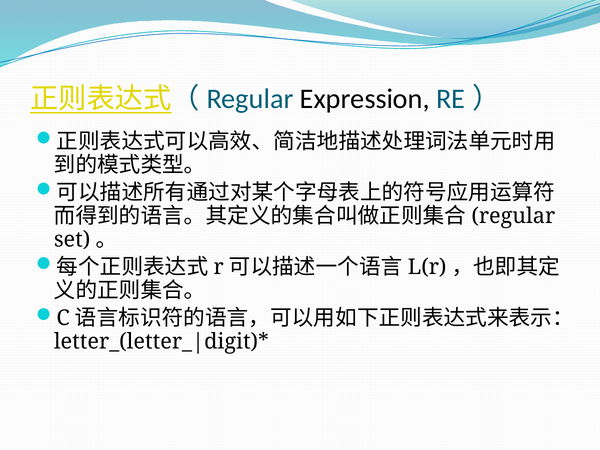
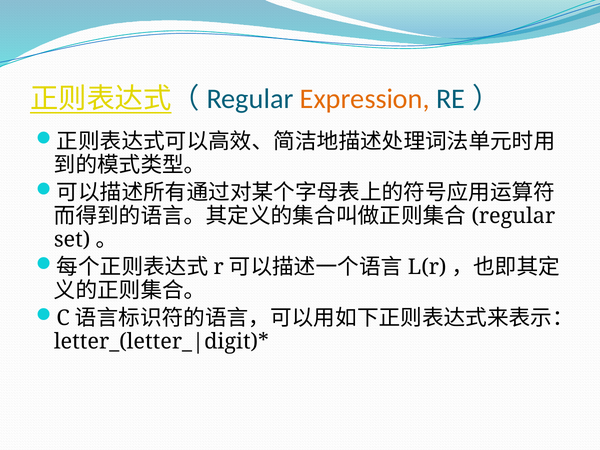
Expression colour: black -> orange
